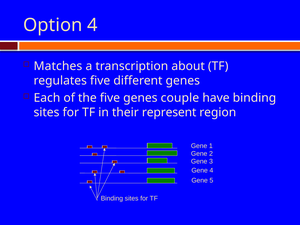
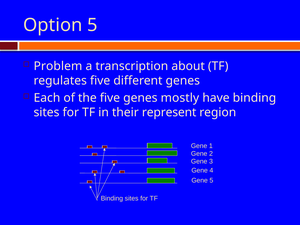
Option 4: 4 -> 5
Matches: Matches -> Problem
couple: couple -> mostly
